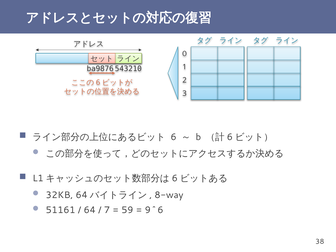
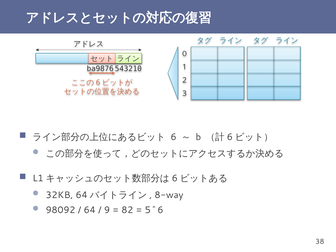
51161: 51161 -> 98092
7: 7 -> 9
59: 59 -> 82
9^6: 9^6 -> 5^6
